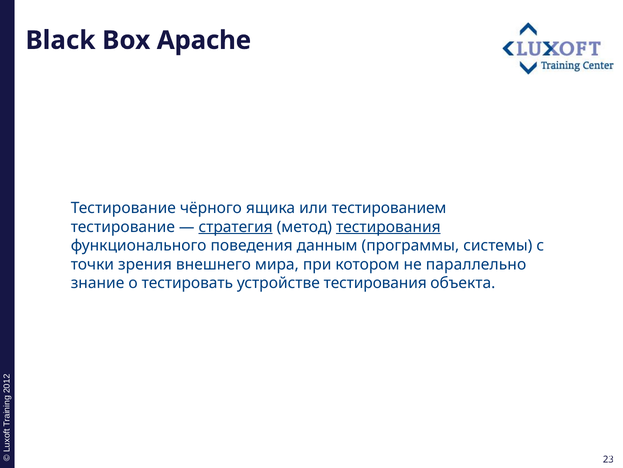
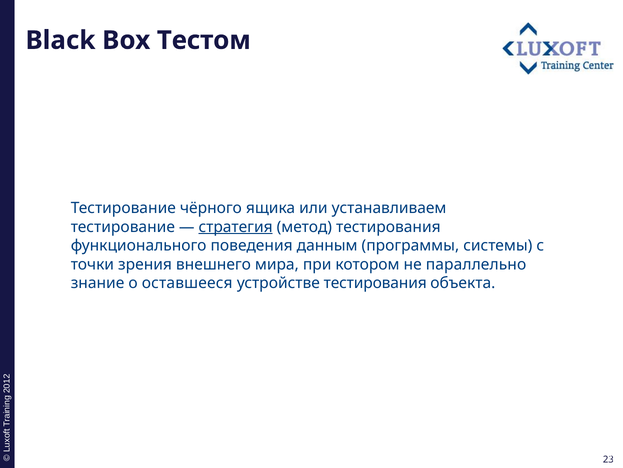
Apache: Apache -> Тестом
тестированием: тестированием -> устанавливаем
тестирования at (388, 227) underline: present -> none
тестировать: тестировать -> оставшееся
